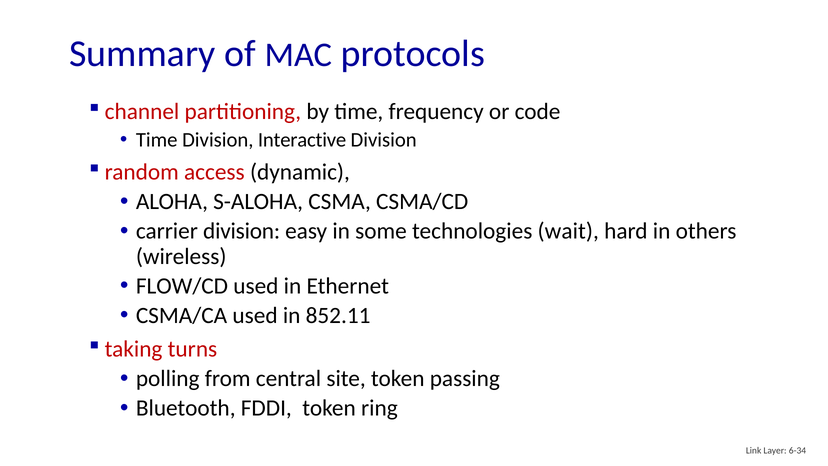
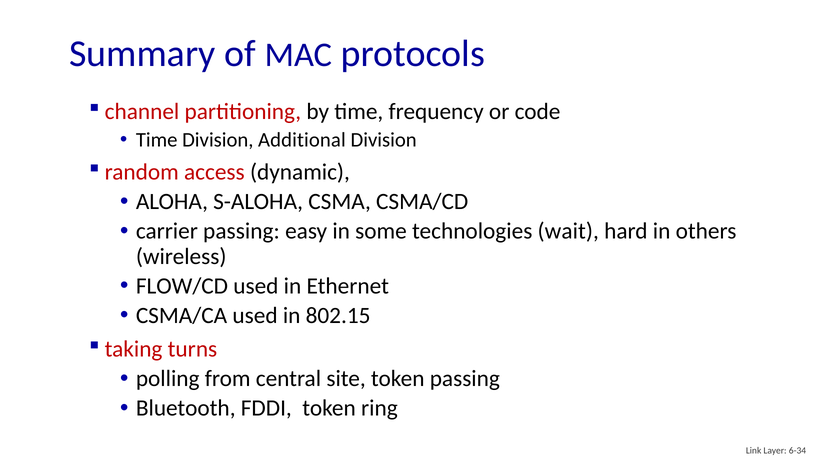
Interactive: Interactive -> Additional
carrier division: division -> passing
852.11: 852.11 -> 802.15
